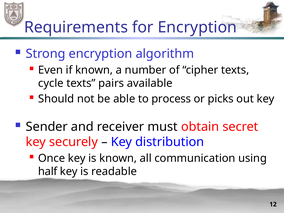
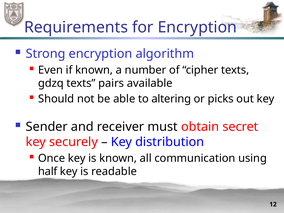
cycle: cycle -> gdzq
process: process -> altering
